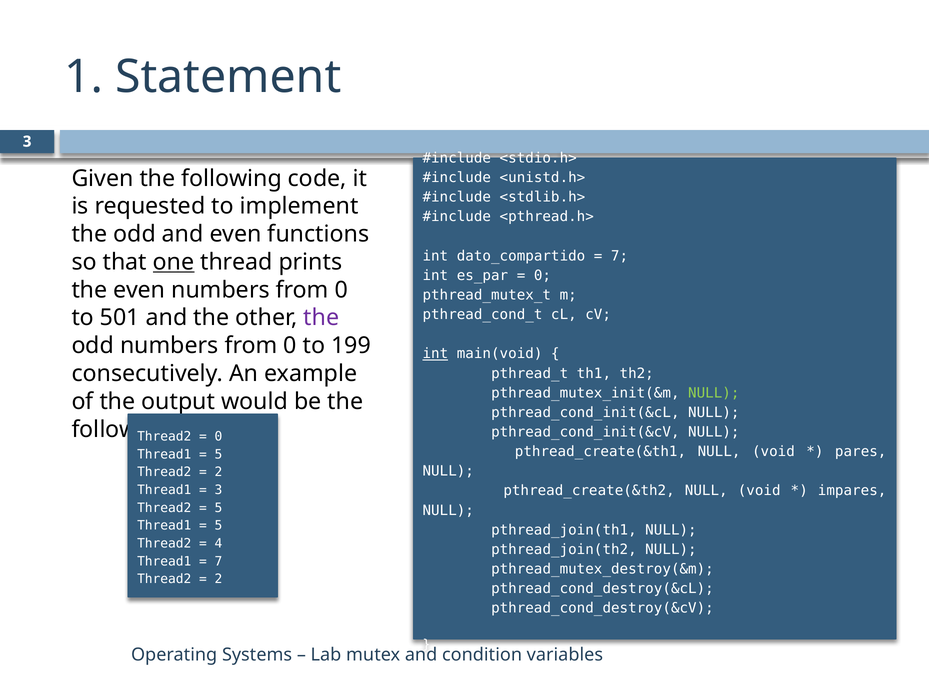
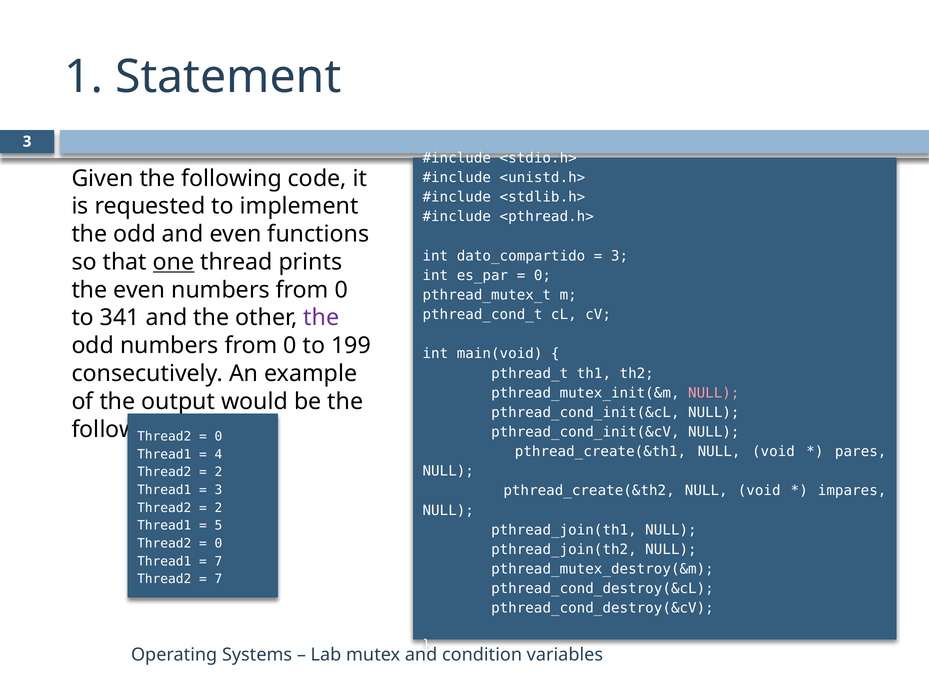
7 at (620, 256): 7 -> 3
501: 501 -> 341
int at (435, 354) underline: present -> none
NULL at (714, 393) colour: light green -> pink
5 at (218, 454): 5 -> 4
5 at (218, 508): 5 -> 2
4 at (218, 543): 4 -> 0
2 at (218, 579): 2 -> 7
